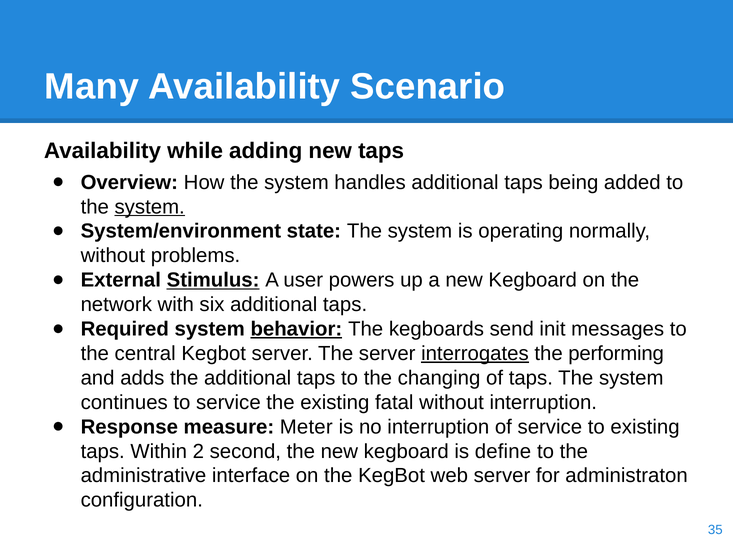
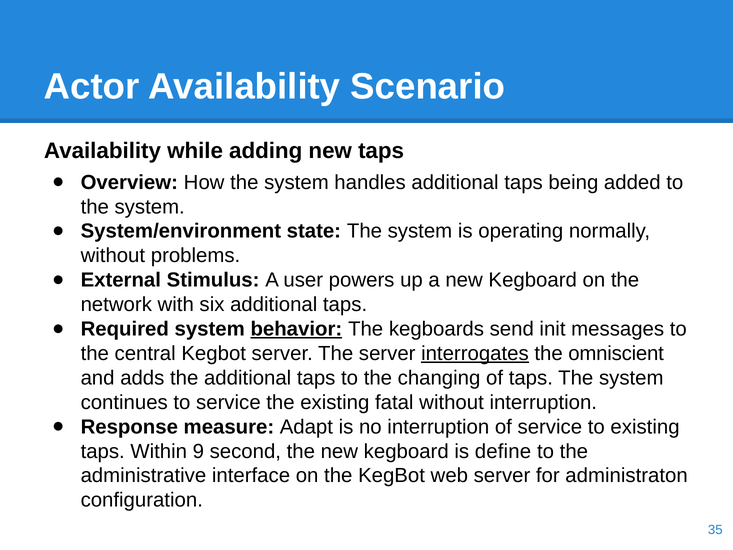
Many: Many -> Actor
system at (150, 207) underline: present -> none
Stimulus underline: present -> none
performing: performing -> omniscient
Meter: Meter -> Adapt
2: 2 -> 9
